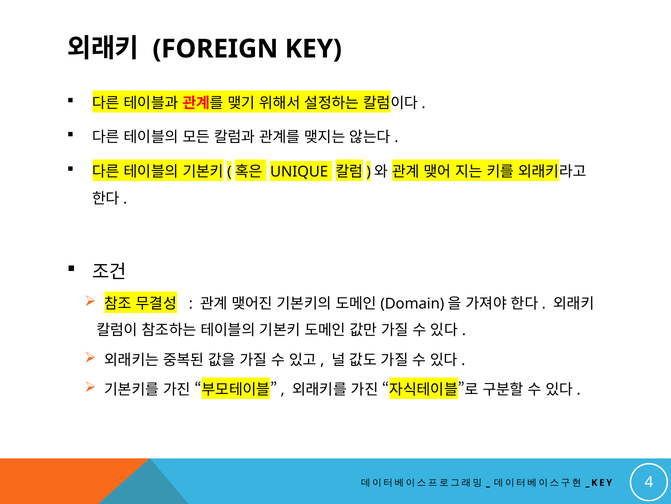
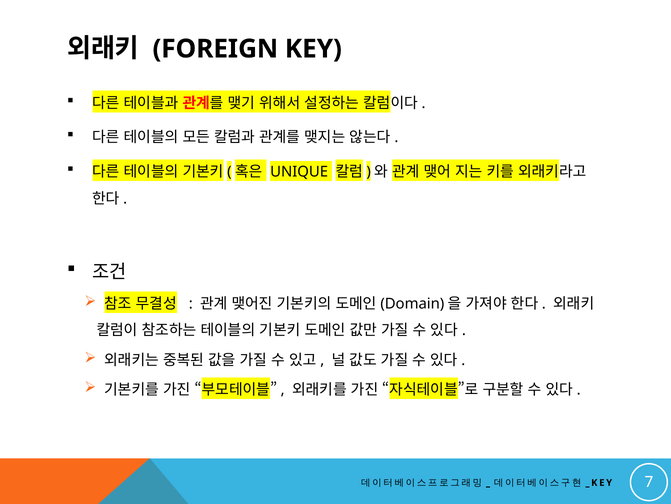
4: 4 -> 7
